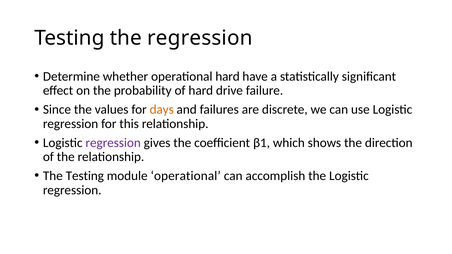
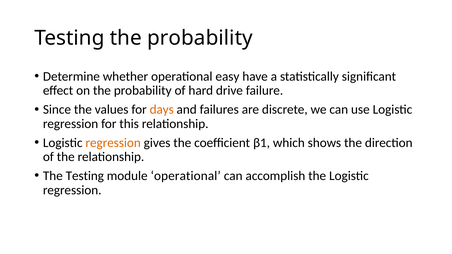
Testing the regression: regression -> probability
operational hard: hard -> easy
regression at (113, 143) colour: purple -> orange
